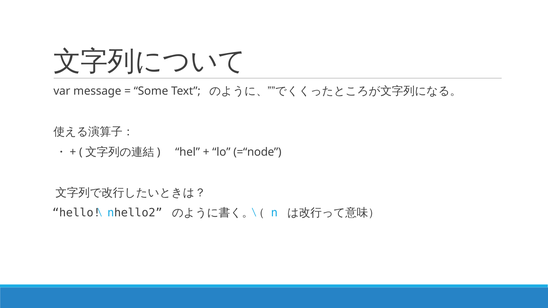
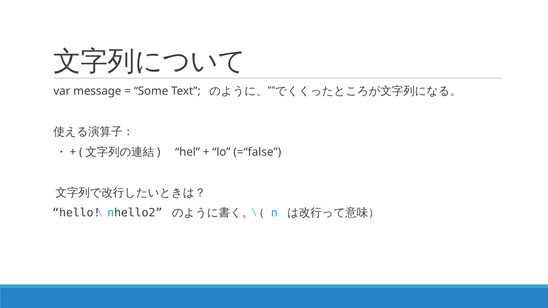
=“node: =“node -> =“false
